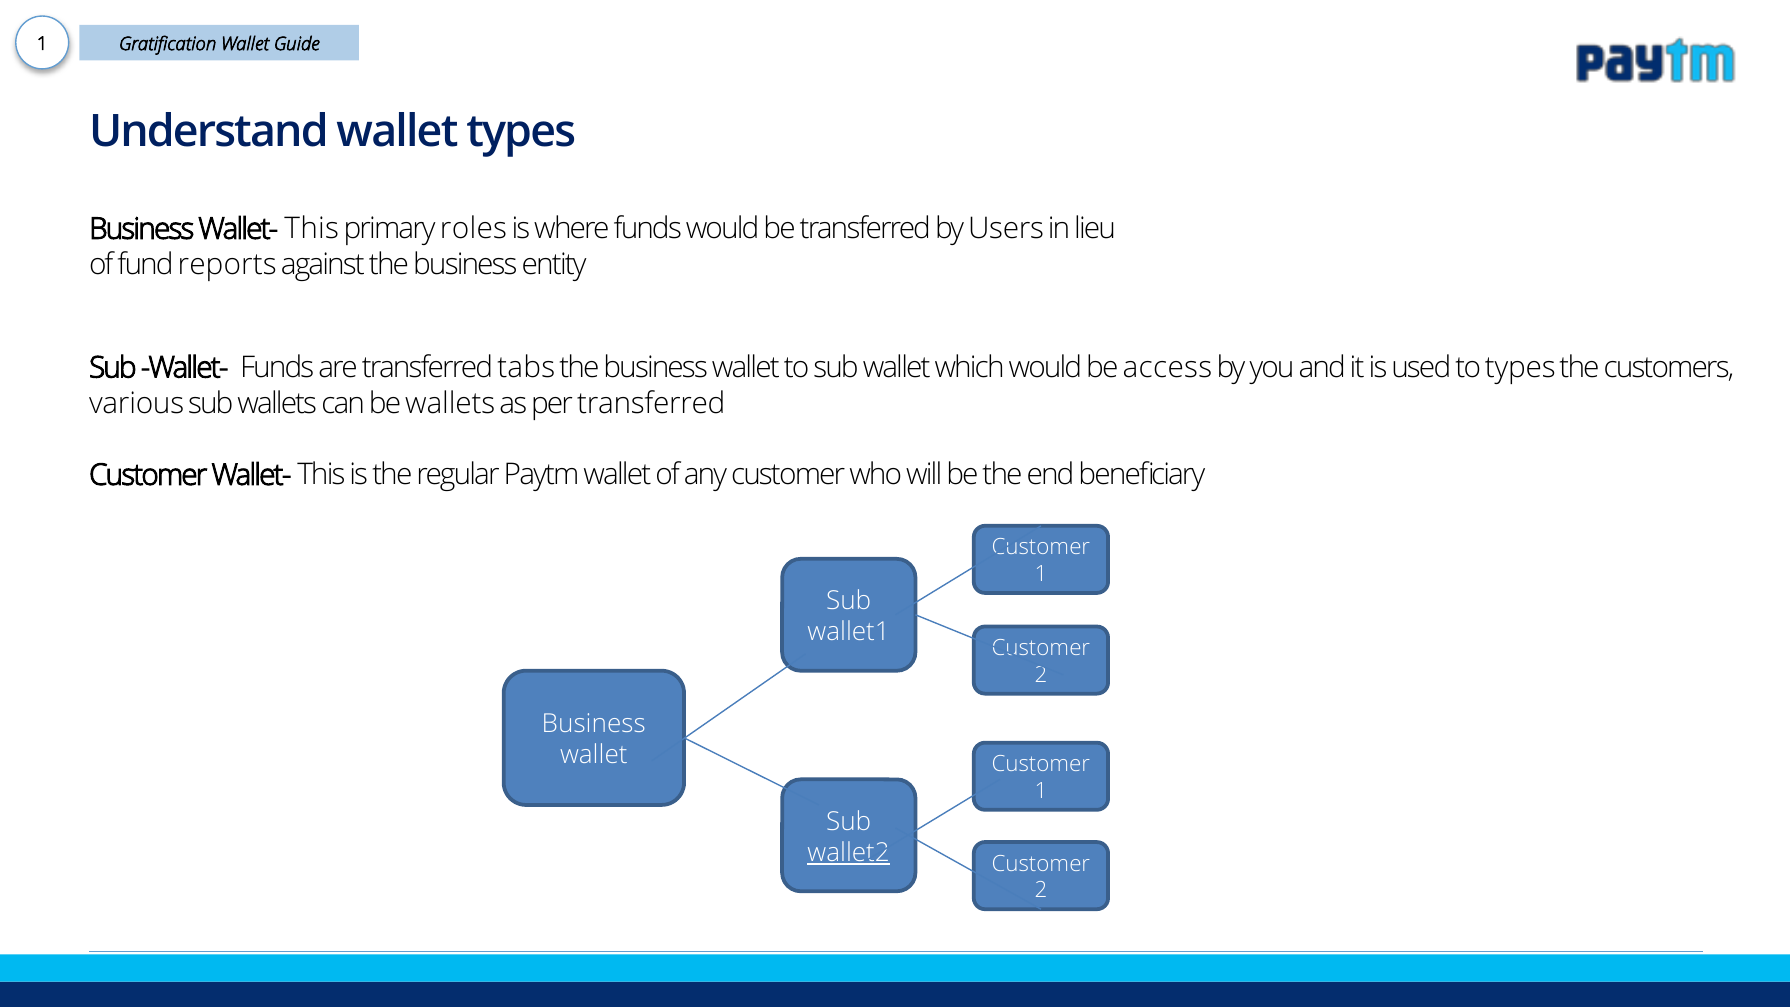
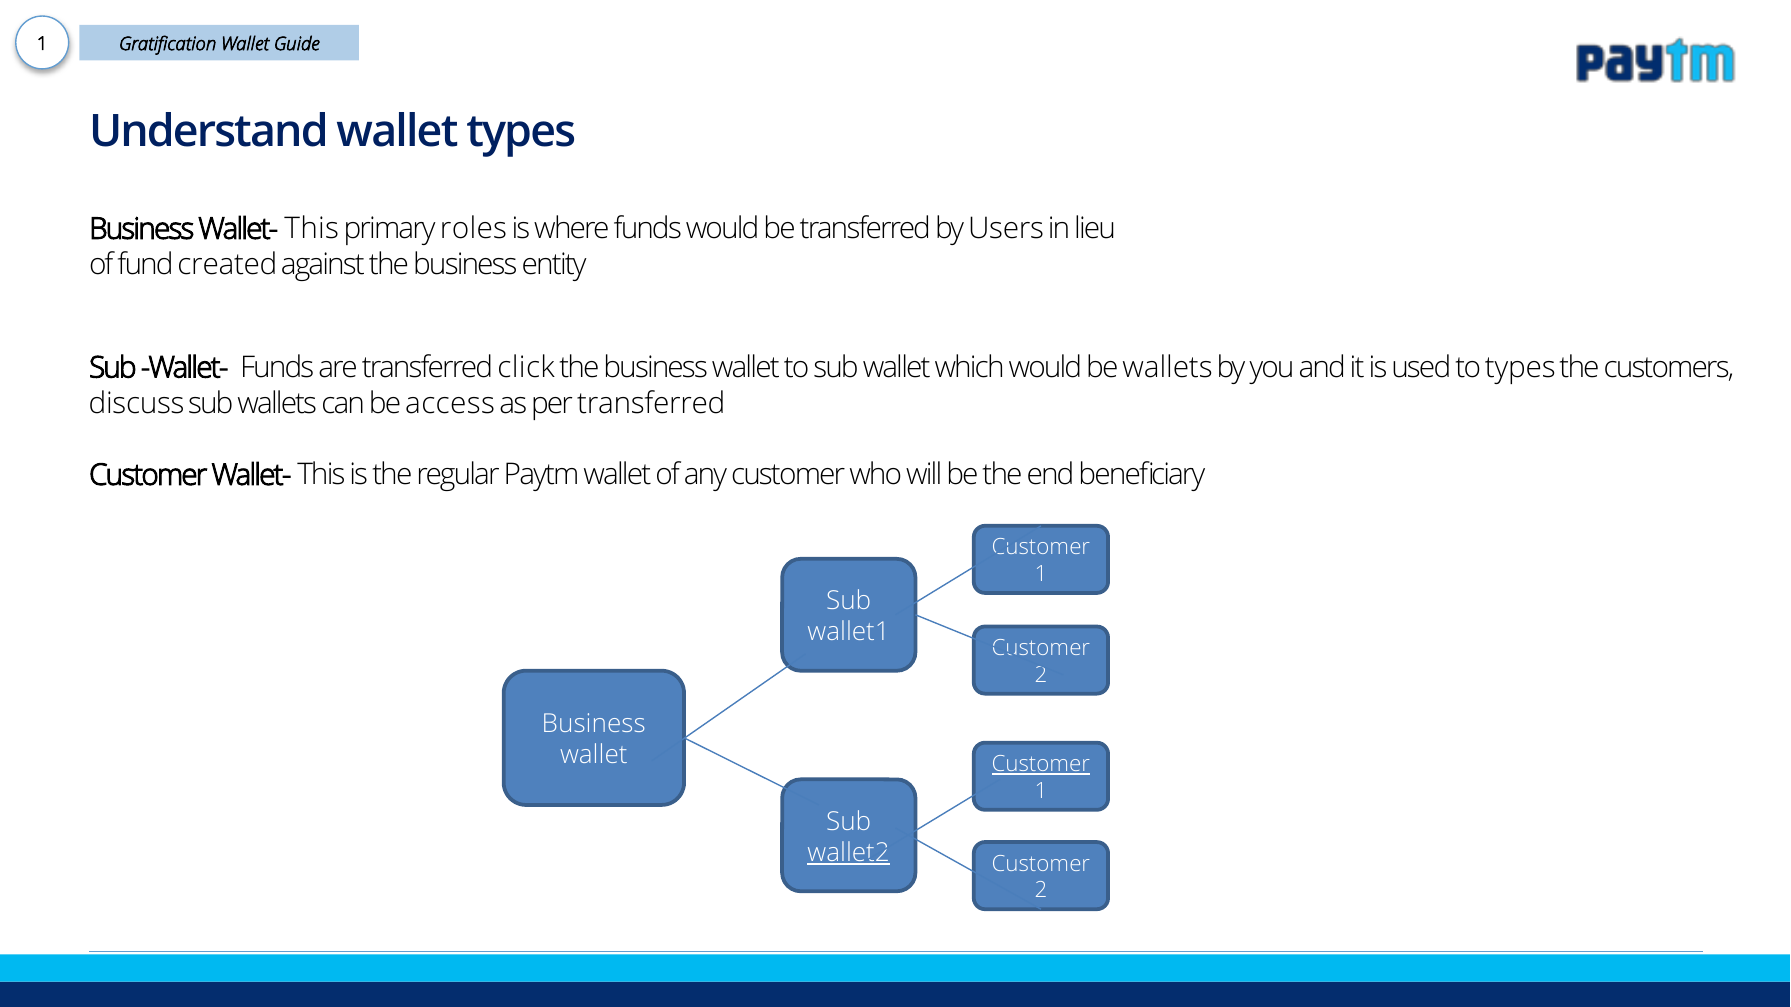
reports: reports -> created
tabs: tabs -> click
be access: access -> wallets
various: various -> discuss
be wallets: wallets -> access
Customer at (1041, 765) underline: none -> present
